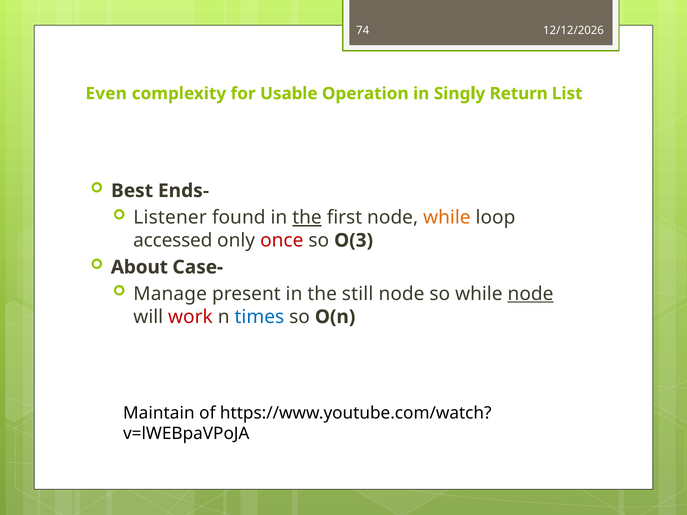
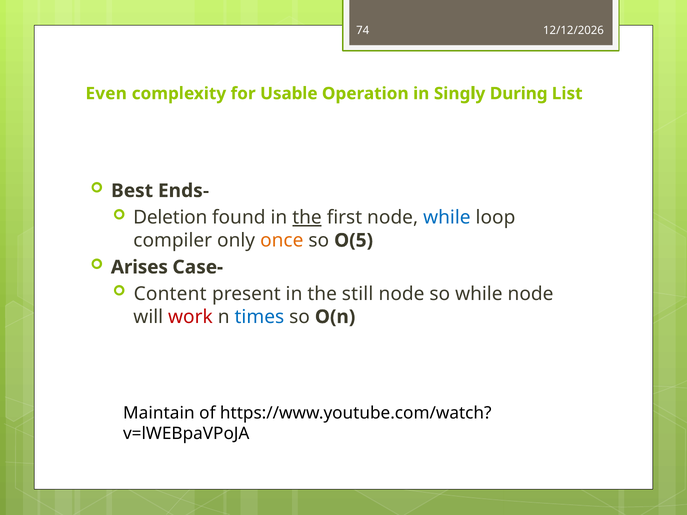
Return: Return -> During
Listener: Listener -> Deletion
while at (447, 218) colour: orange -> blue
accessed: accessed -> compiler
once colour: red -> orange
O(3: O(3 -> O(5
About: About -> Arises
Manage: Manage -> Content
node at (531, 294) underline: present -> none
